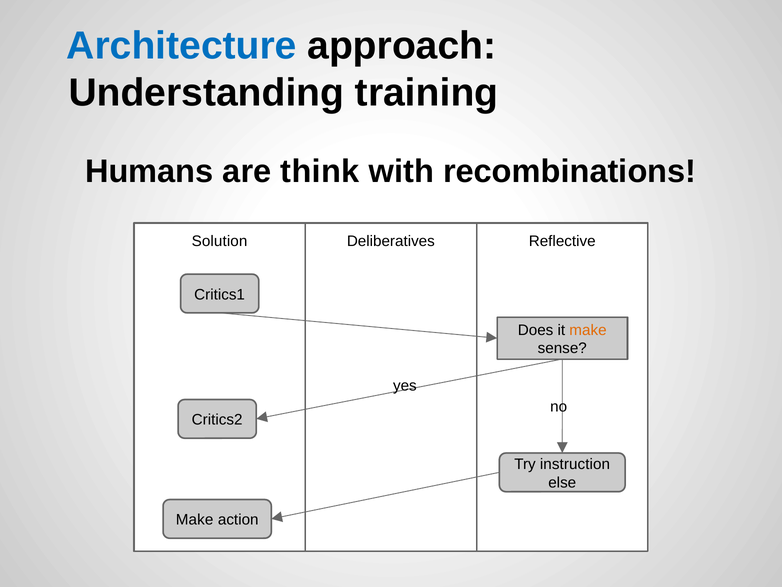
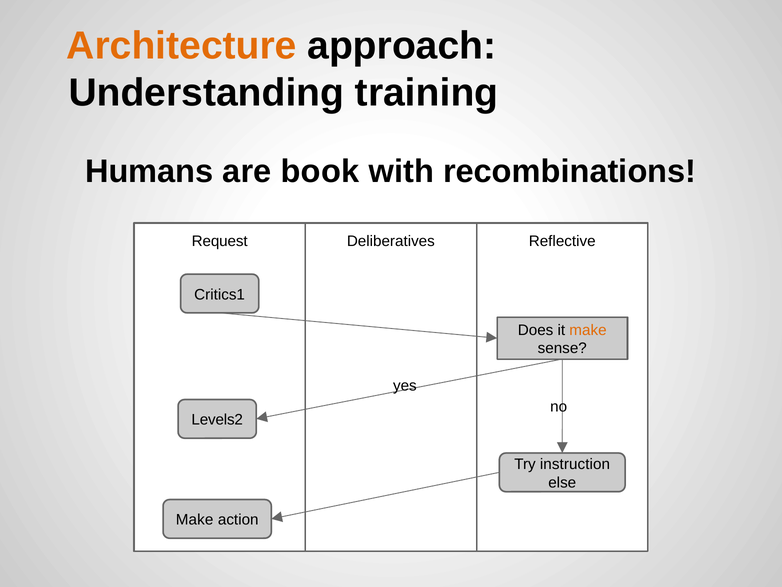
Architecture colour: blue -> orange
think: think -> book
Solution: Solution -> Request
Critics2: Critics2 -> Levels2
